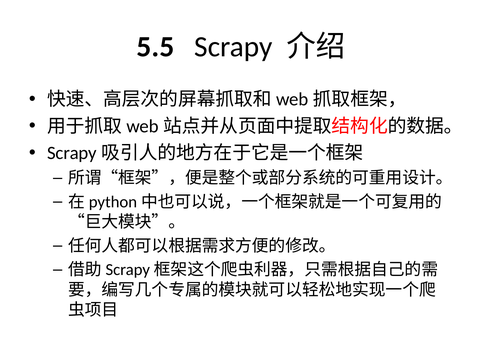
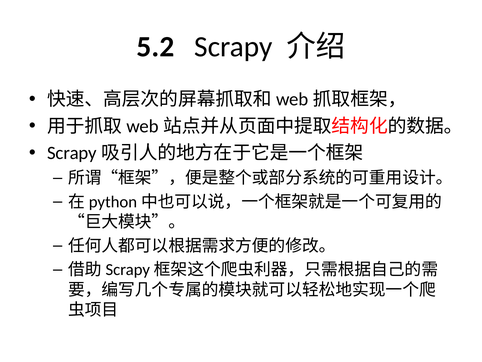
5.5: 5.5 -> 5.2
